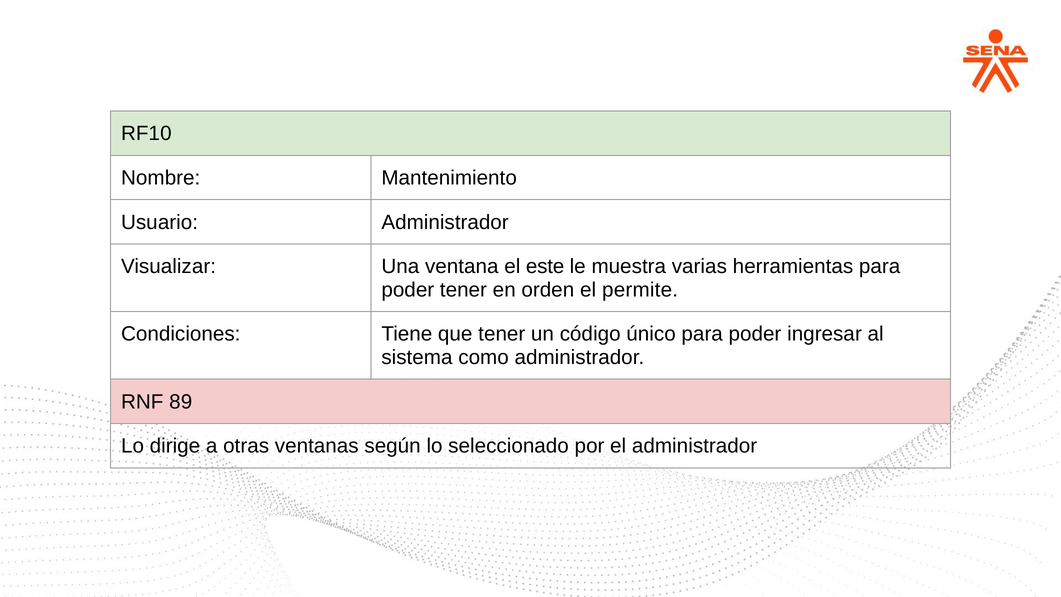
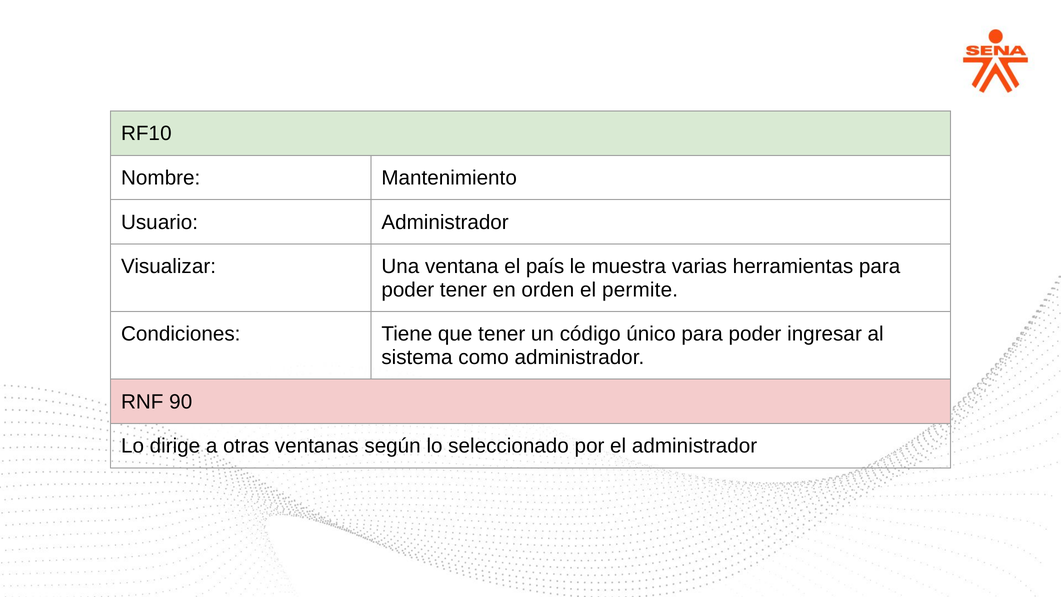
este: este -> país
89: 89 -> 90
